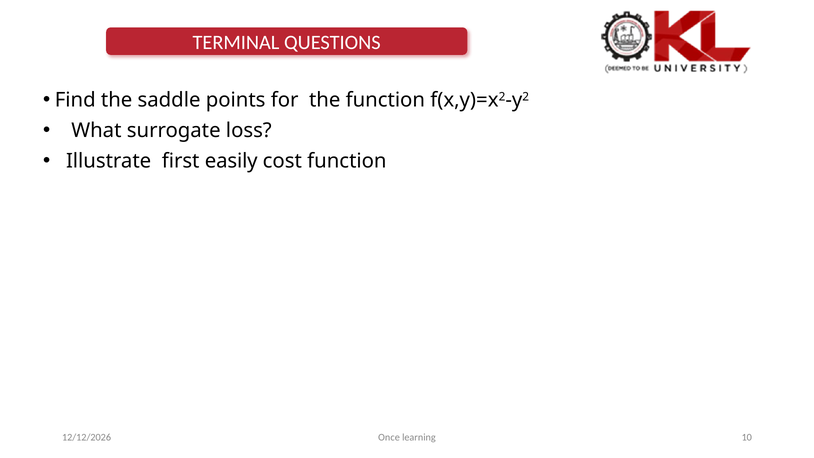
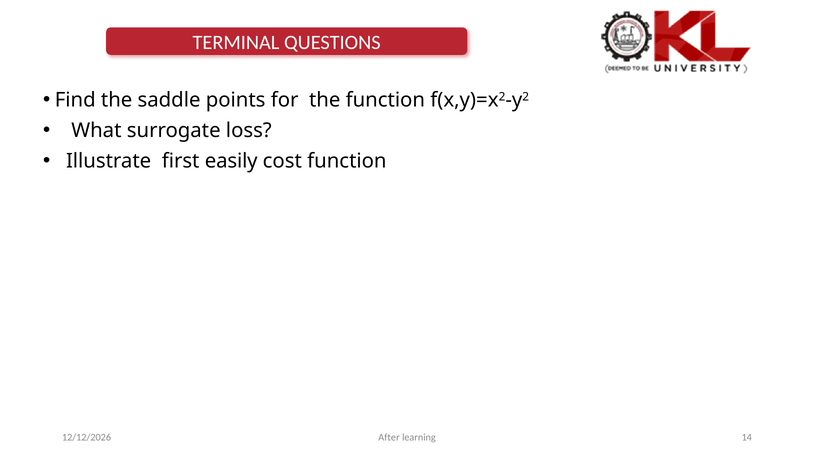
Once: Once -> After
10: 10 -> 14
